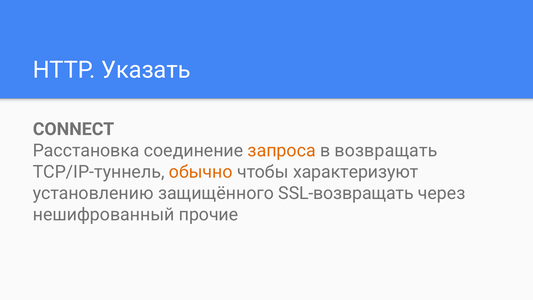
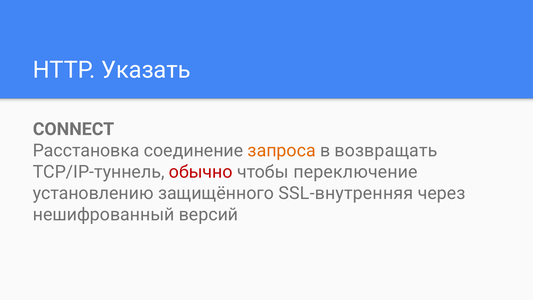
обычно colour: orange -> red
характеризуют: характеризуют -> переключение
SSL-возвращать: SSL-возвращать -> SSL-внутренняя
прочие: прочие -> версий
